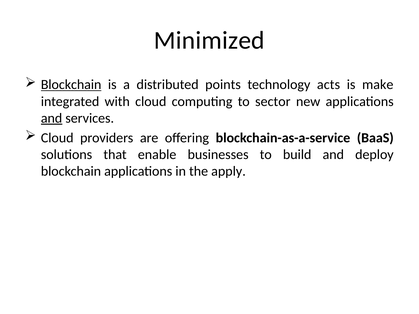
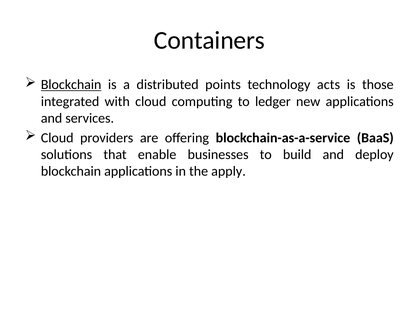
Minimized: Minimized -> Containers
make: make -> those
sector: sector -> ledger
and at (52, 118) underline: present -> none
